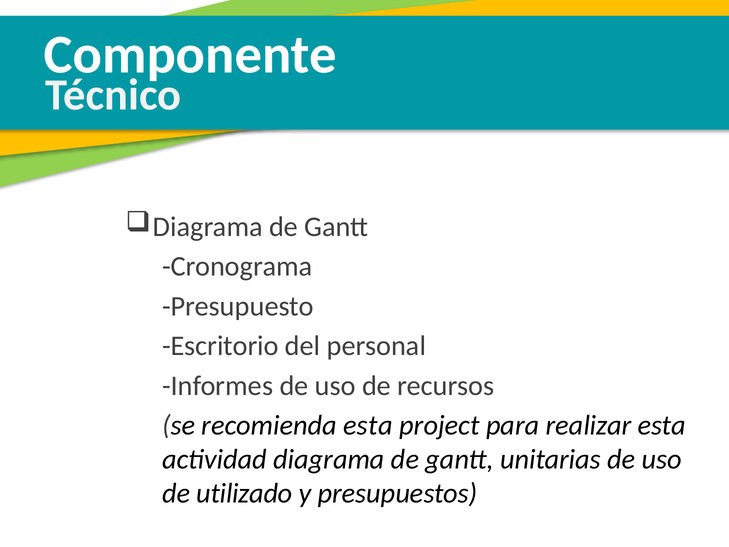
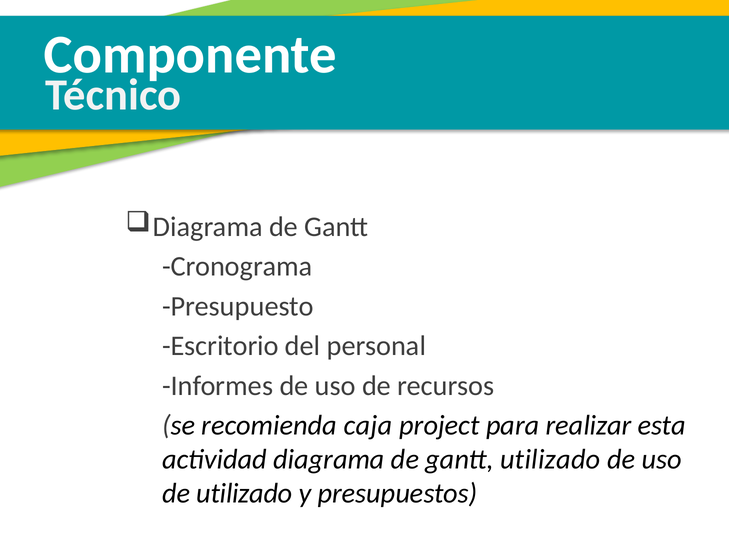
recomienda esta: esta -> caja
gantt unitarias: unitarias -> utilizado
